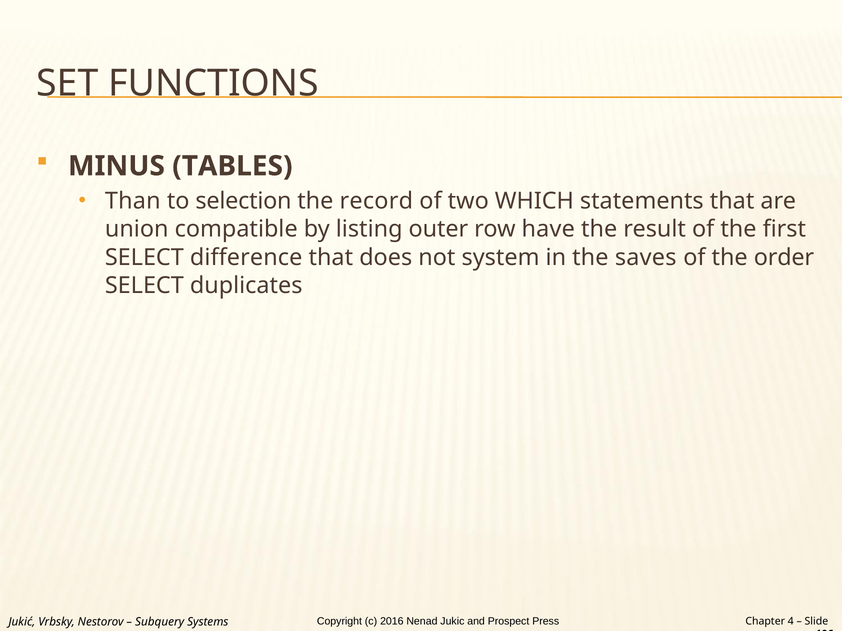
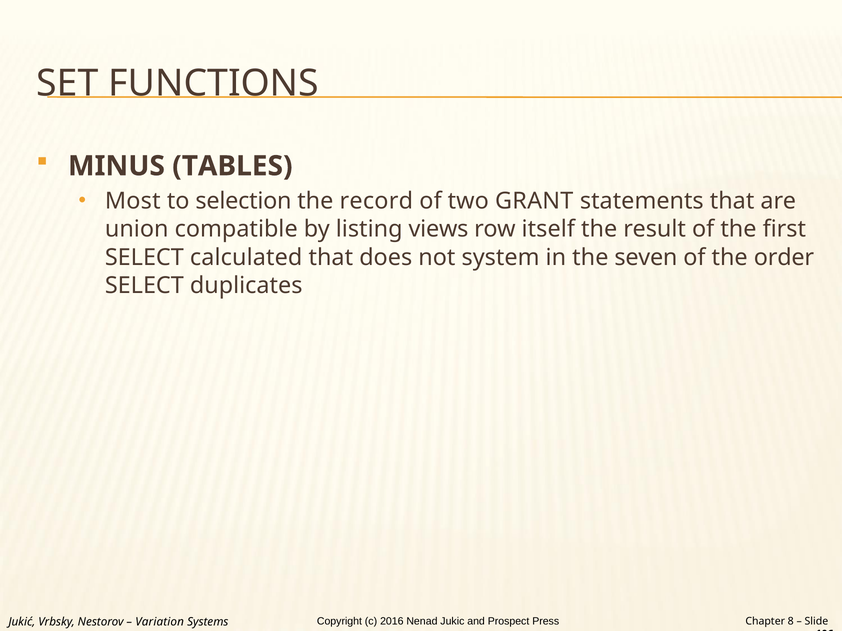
Than: Than -> Most
WHICH: WHICH -> GRANT
outer: outer -> views
have: have -> itself
difference: difference -> calculated
saves: saves -> seven
Subquery: Subquery -> Variation
4: 4 -> 8
